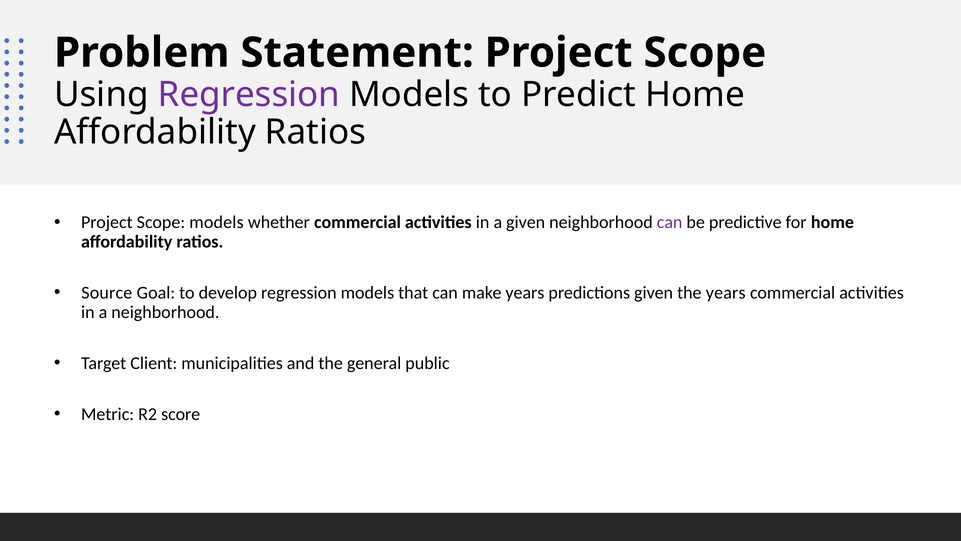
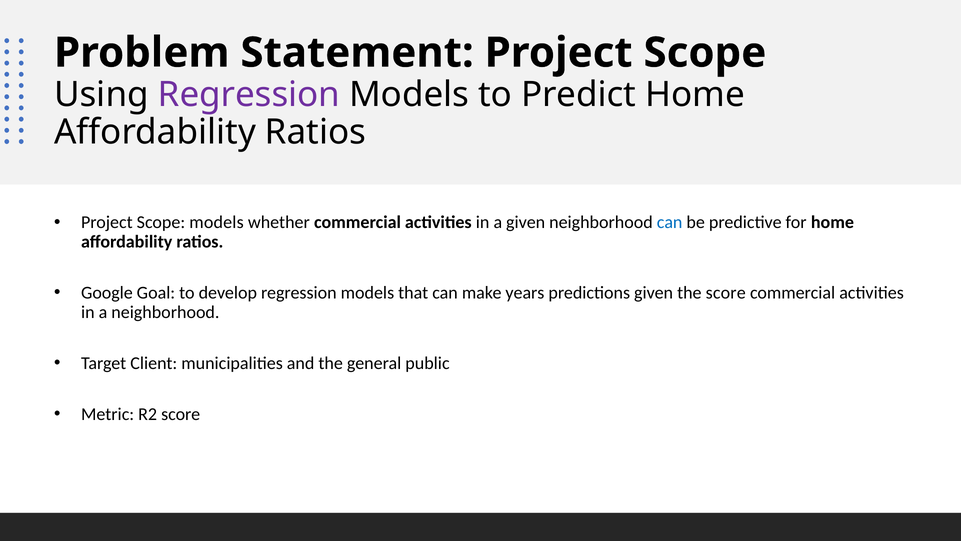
can at (670, 222) colour: purple -> blue
Source: Source -> Google
the years: years -> score
